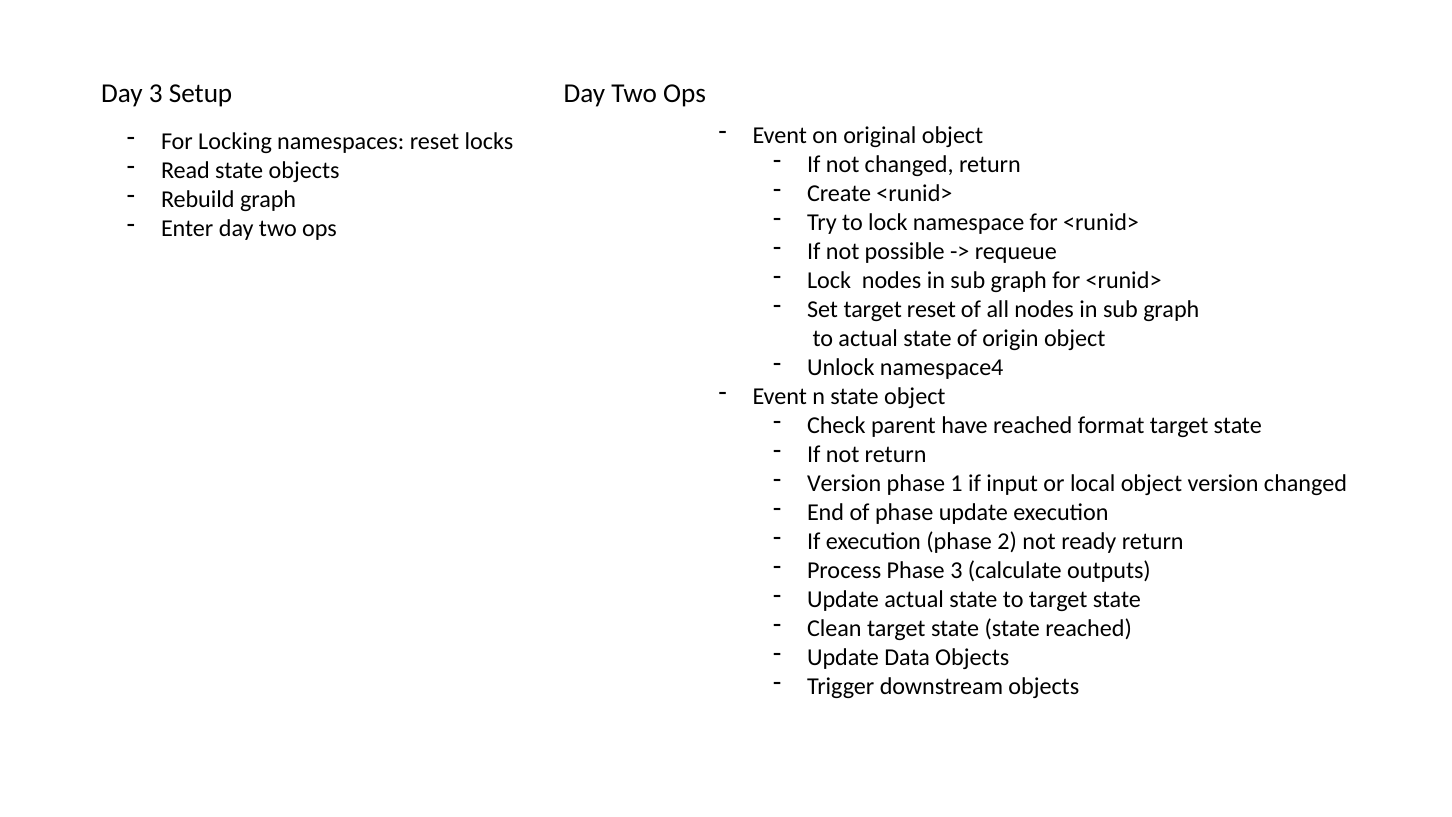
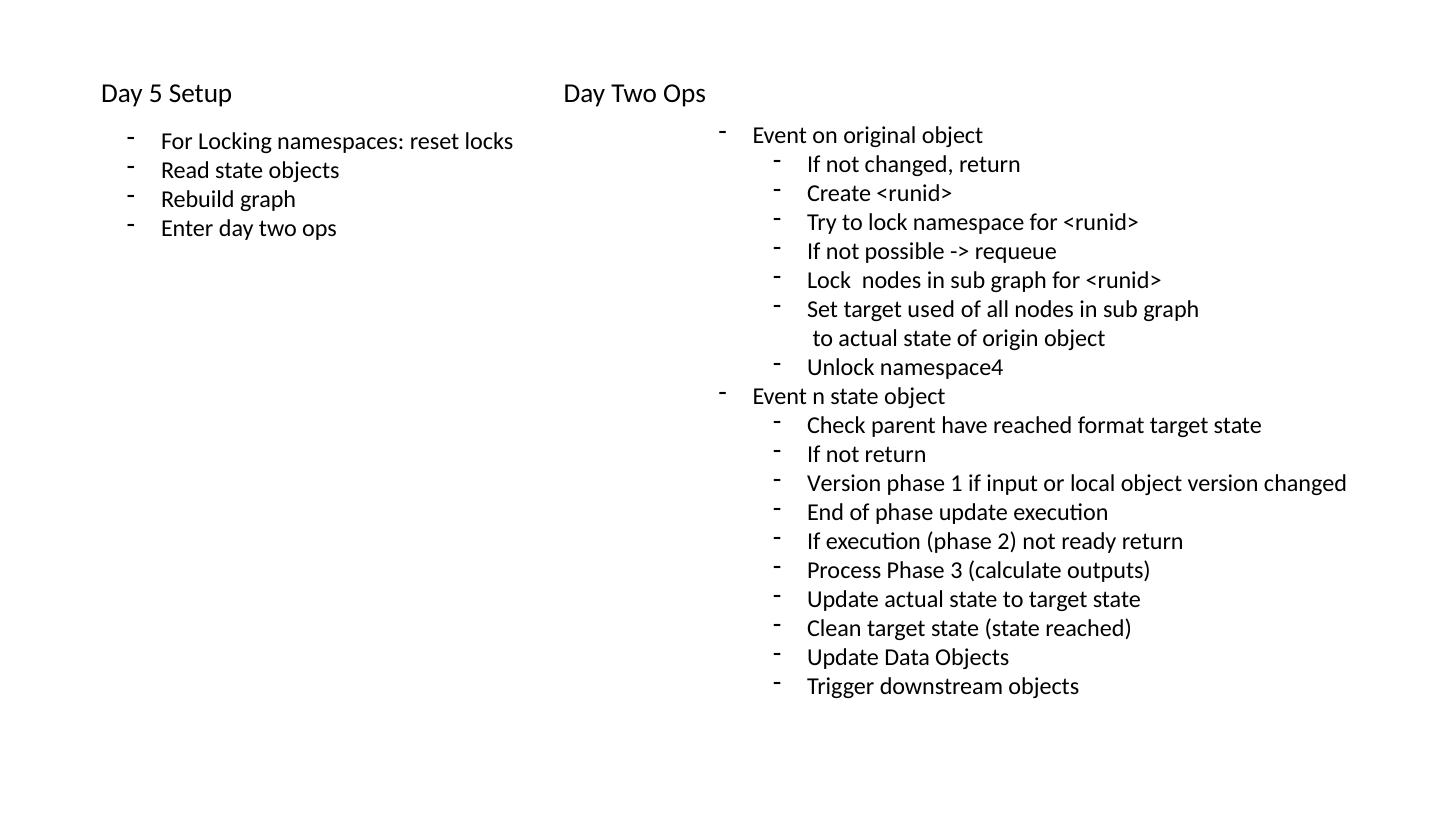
Day 3: 3 -> 5
target reset: reset -> used
